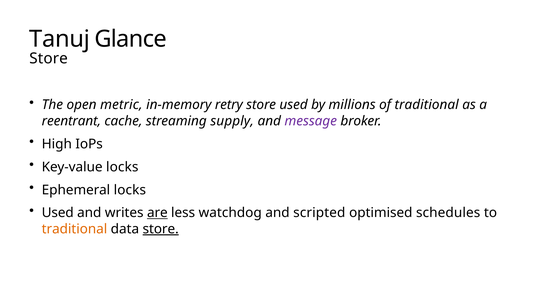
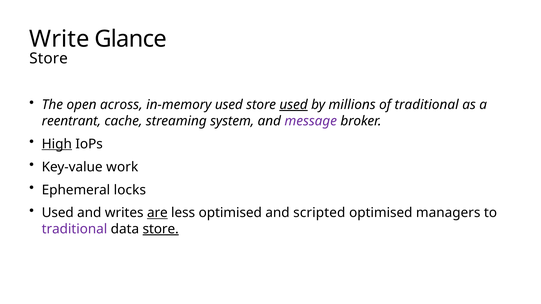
Tanuj: Tanuj -> Write
metric: metric -> across
in-memory retry: retry -> used
used at (294, 105) underline: none -> present
supply: supply -> system
High underline: none -> present
Key-value locks: locks -> work
less watchdog: watchdog -> optimised
schedules: schedules -> managers
traditional at (74, 229) colour: orange -> purple
